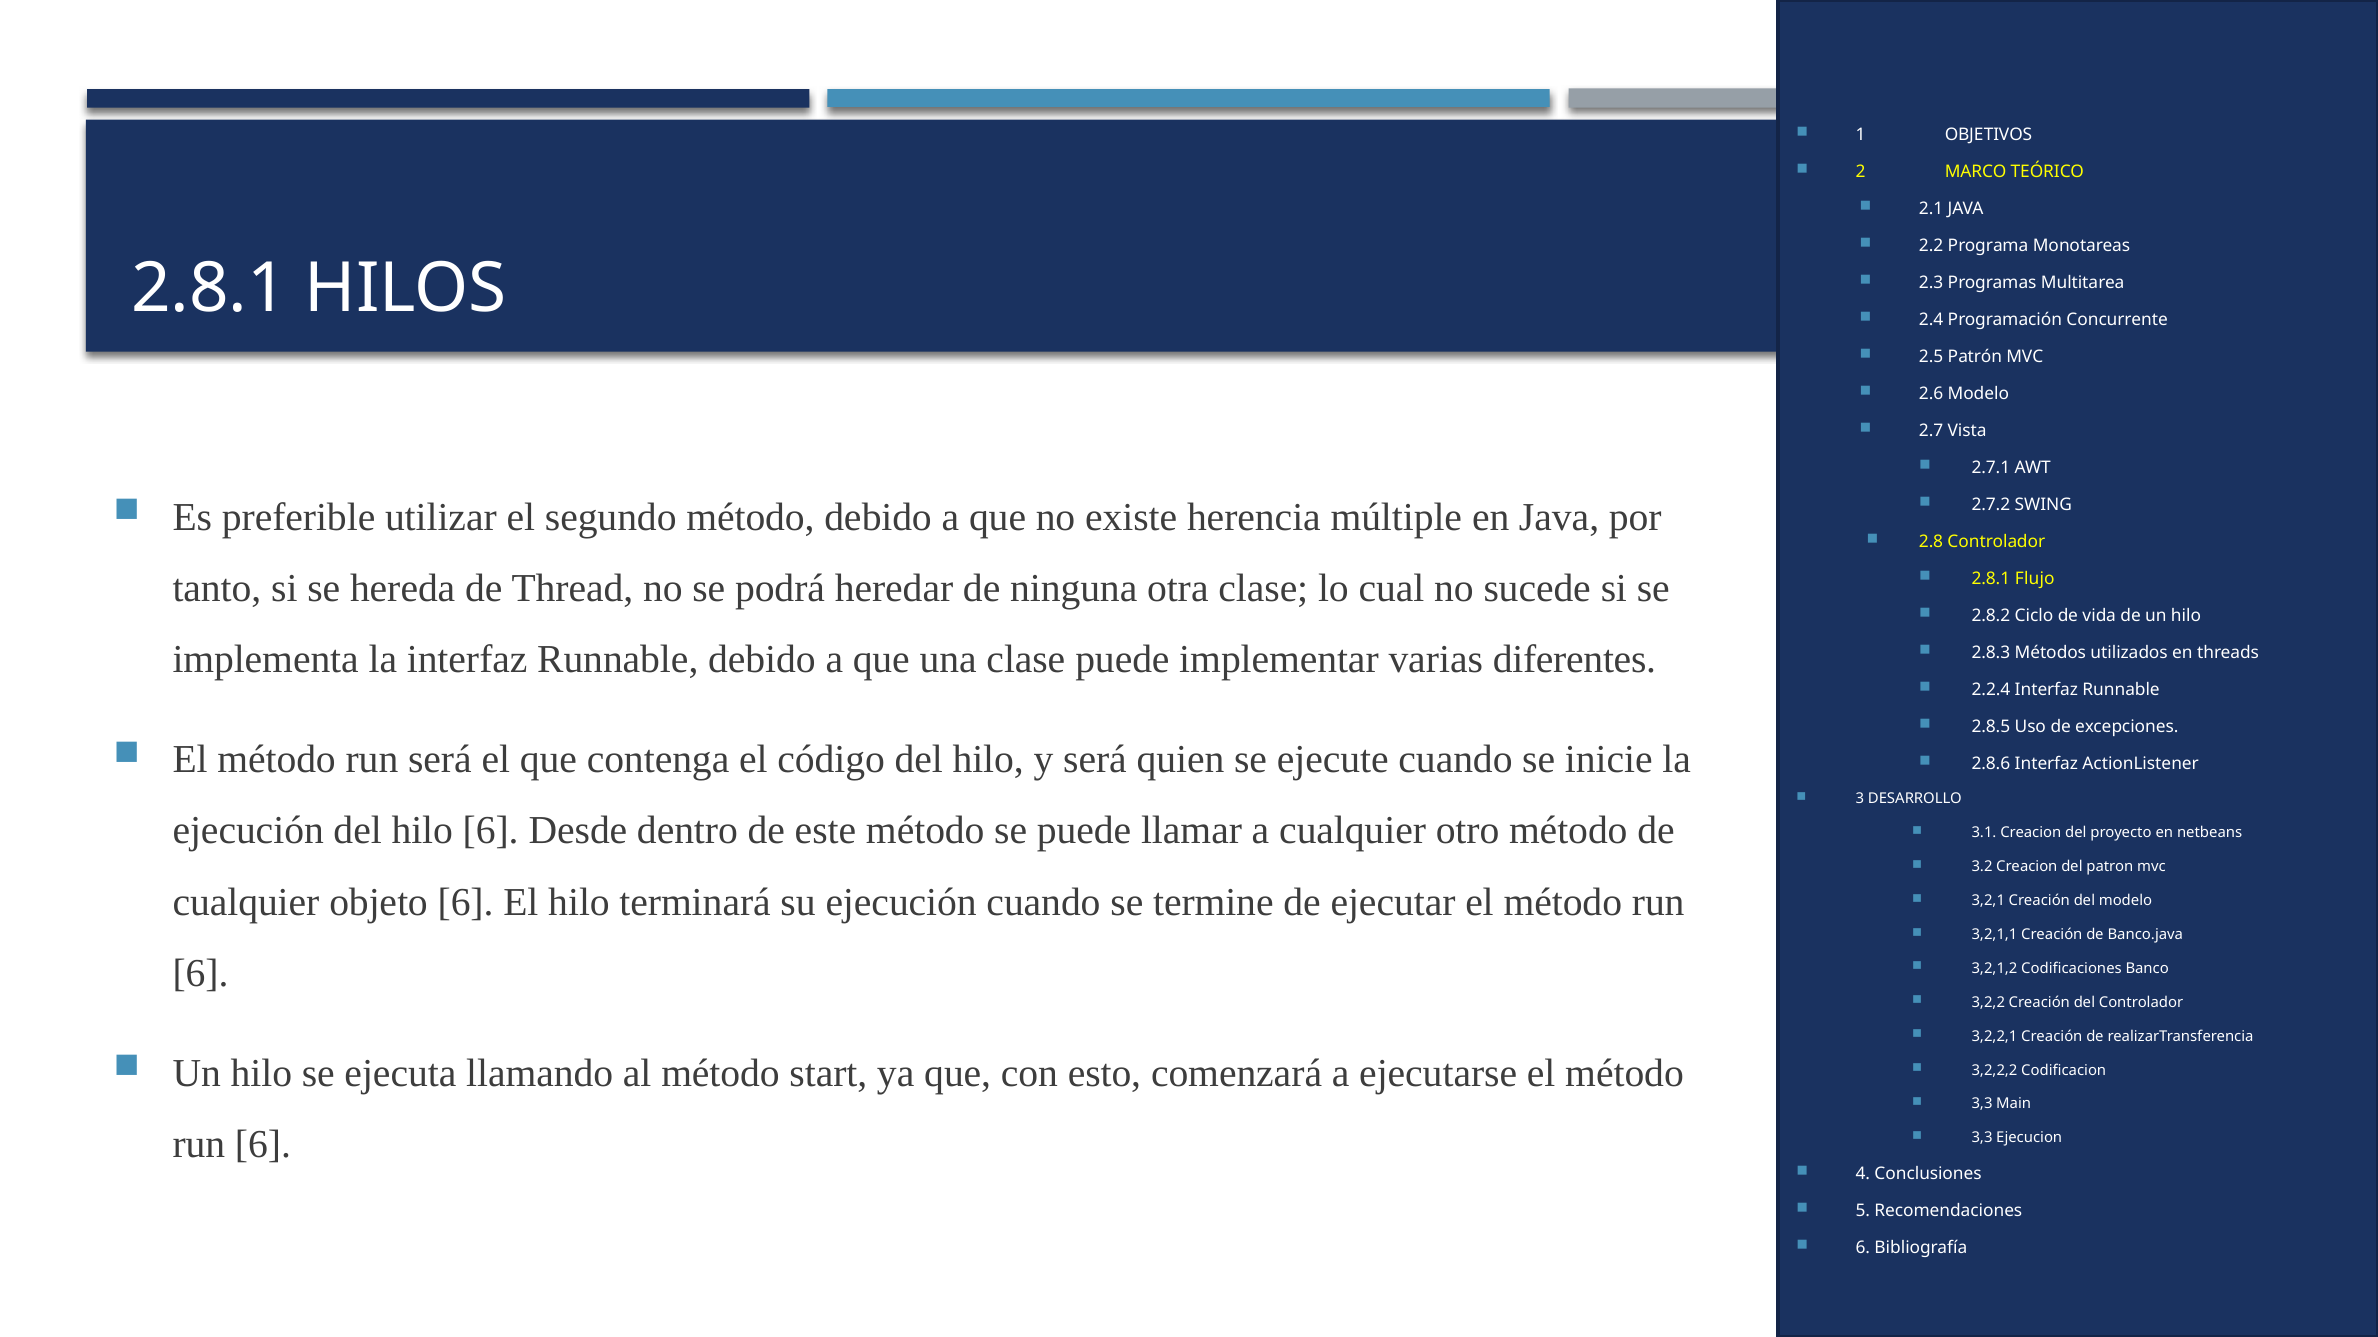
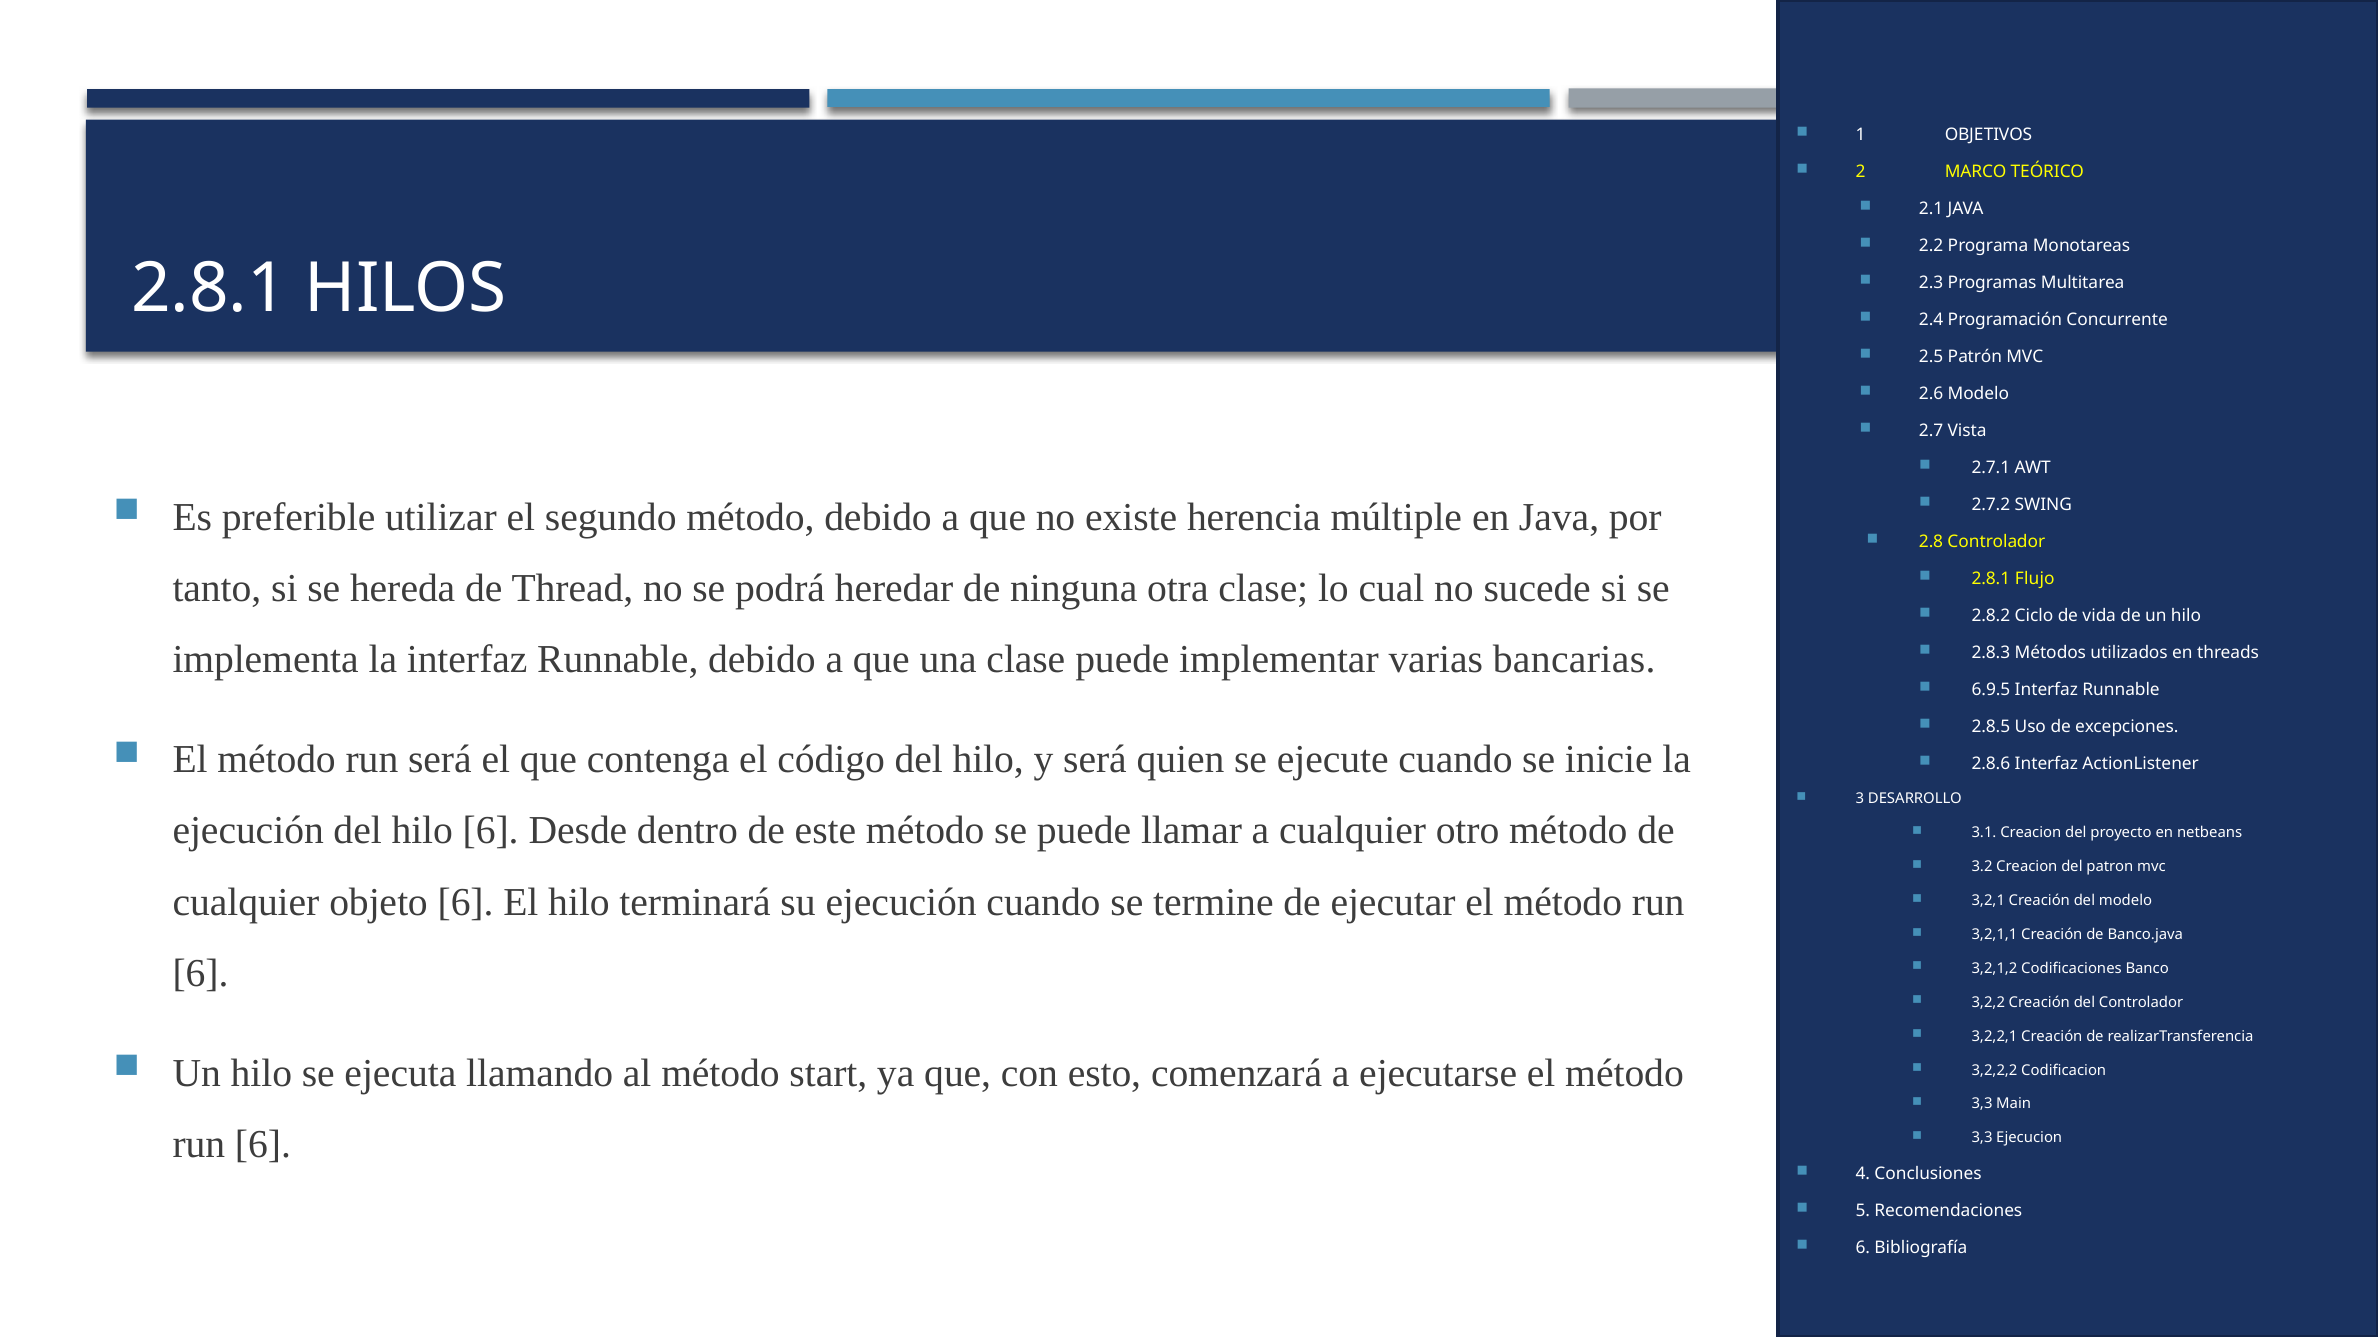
diferentes: diferentes -> bancarias
2.2.4: 2.2.4 -> 6.9.5
